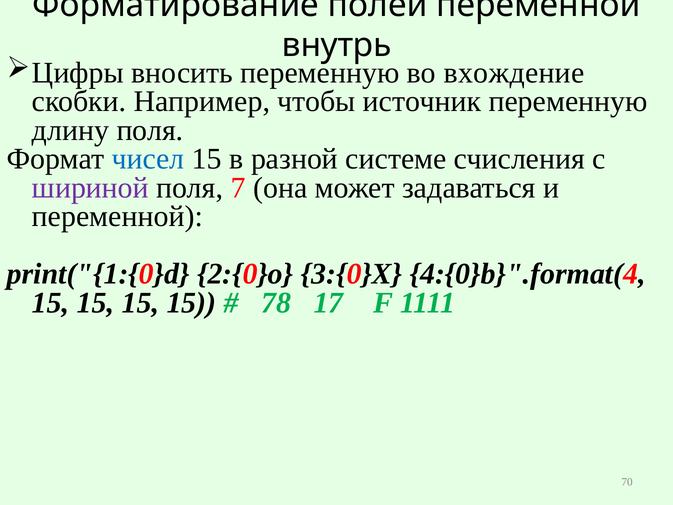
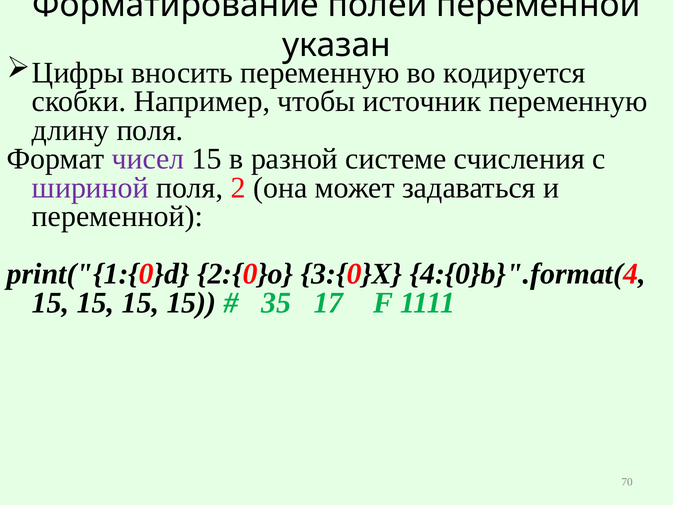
внутрь: внутрь -> указан
вхождение: вхождение -> кодируется
чисел colour: blue -> purple
7: 7 -> 2
78: 78 -> 35
